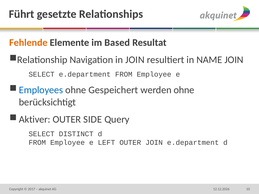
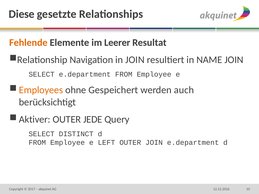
Führt: Führt -> Diese
Based: Based -> Leerer
Employees colour: blue -> orange
werden ohne: ohne -> auch
SIDE: SIDE -> JEDE
